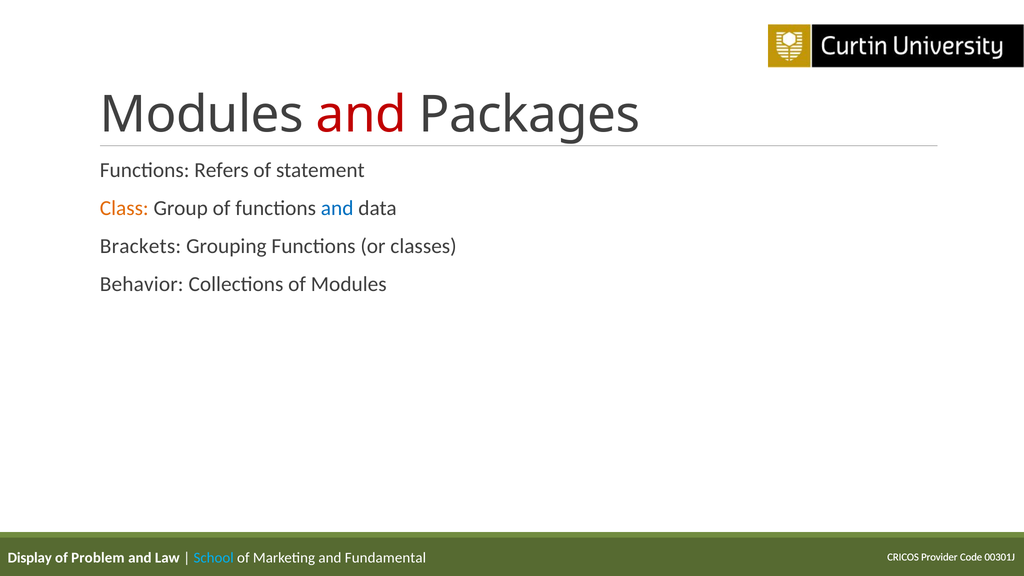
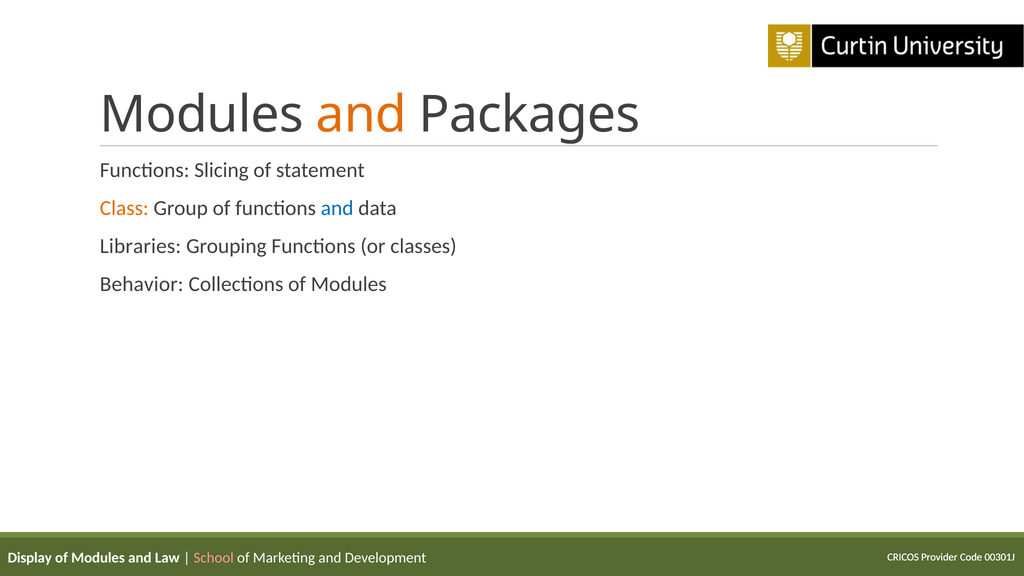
and at (361, 115) colour: red -> orange
Refers: Refers -> Slicing
Brackets: Brackets -> Libraries
Problem at (98, 558): Problem -> Modules
School colour: light blue -> pink
Fundamental: Fundamental -> Development
